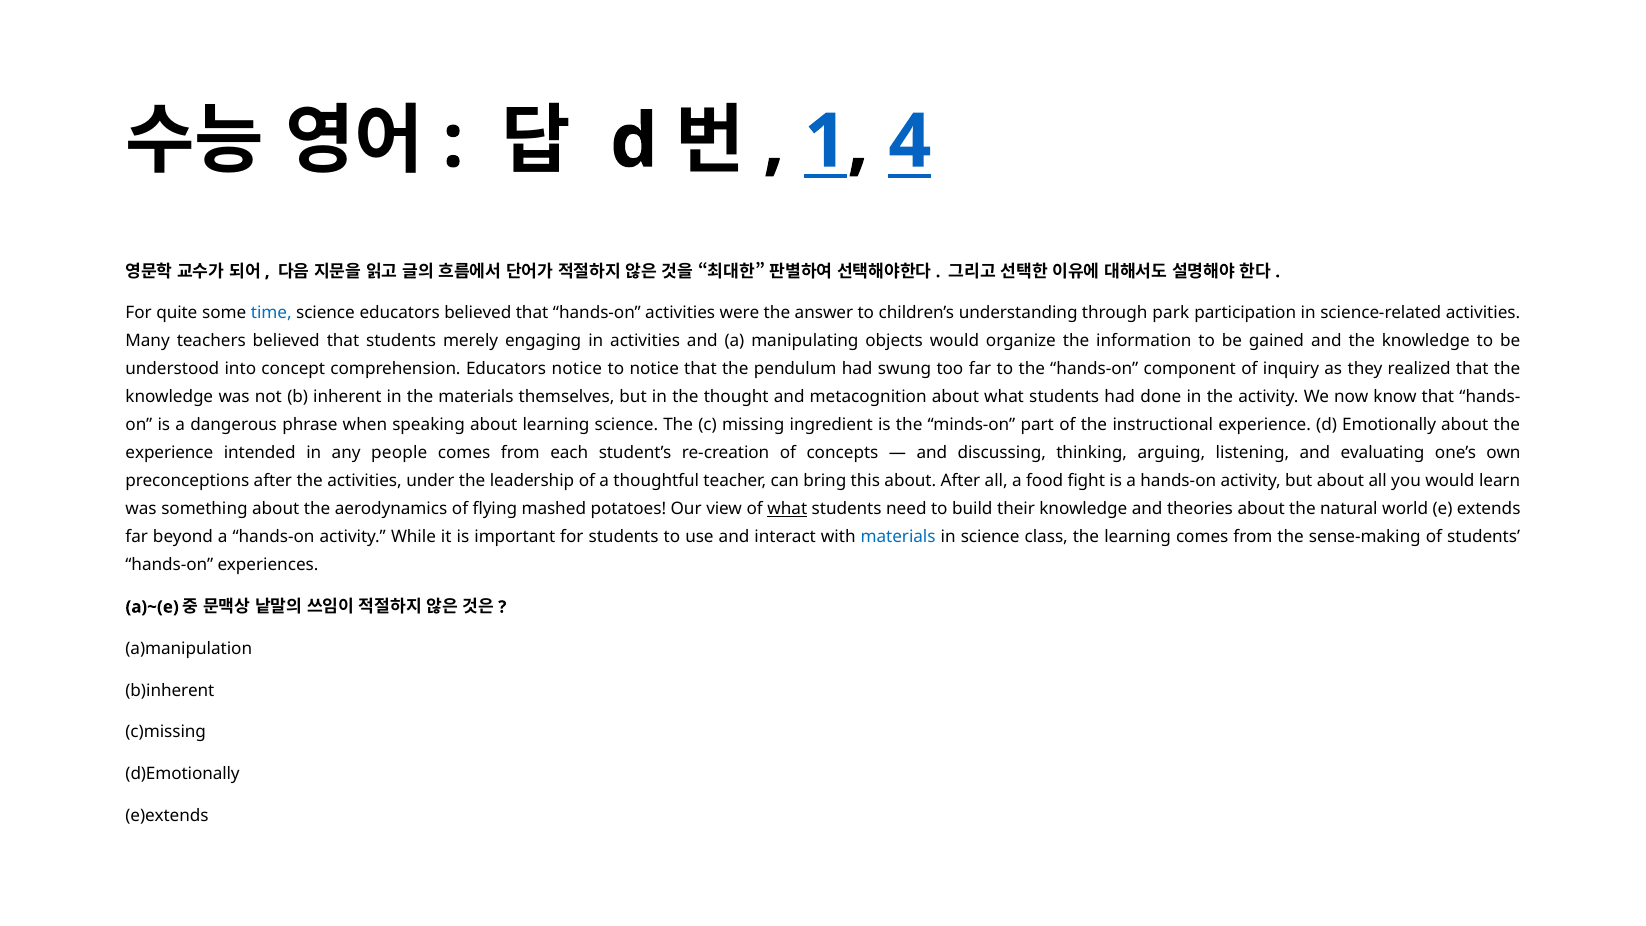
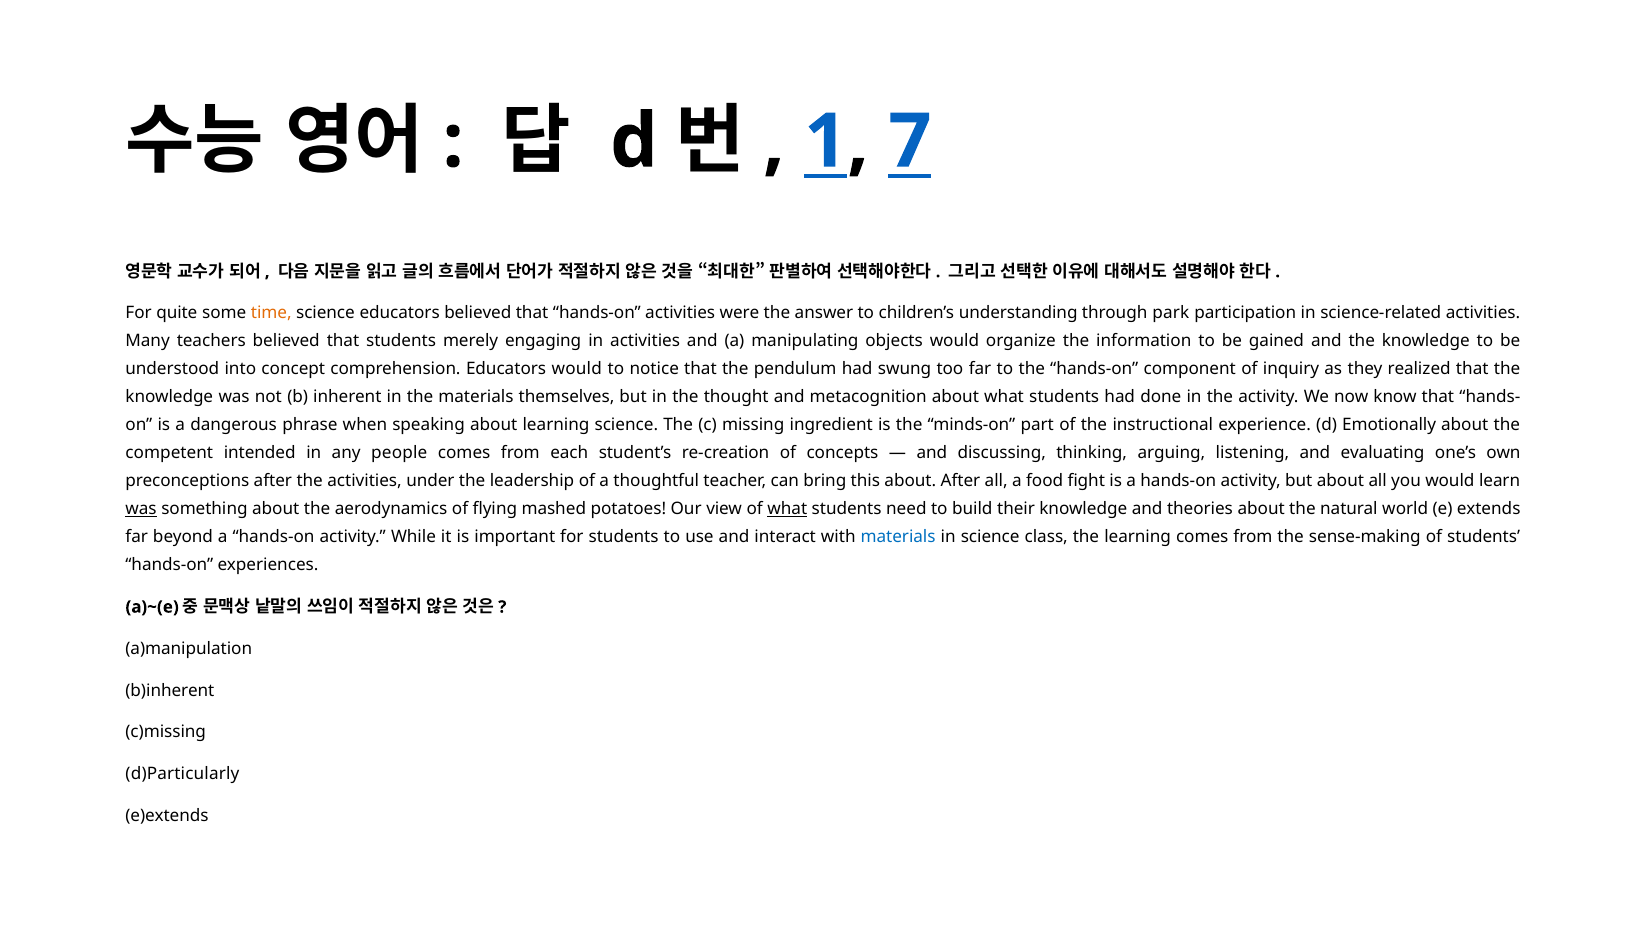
4: 4 -> 7
time colour: blue -> orange
Educators notice: notice -> would
experience at (169, 453): experience -> competent
was at (141, 509) underline: none -> present
d)Emotionally: d)Emotionally -> d)Particularly
